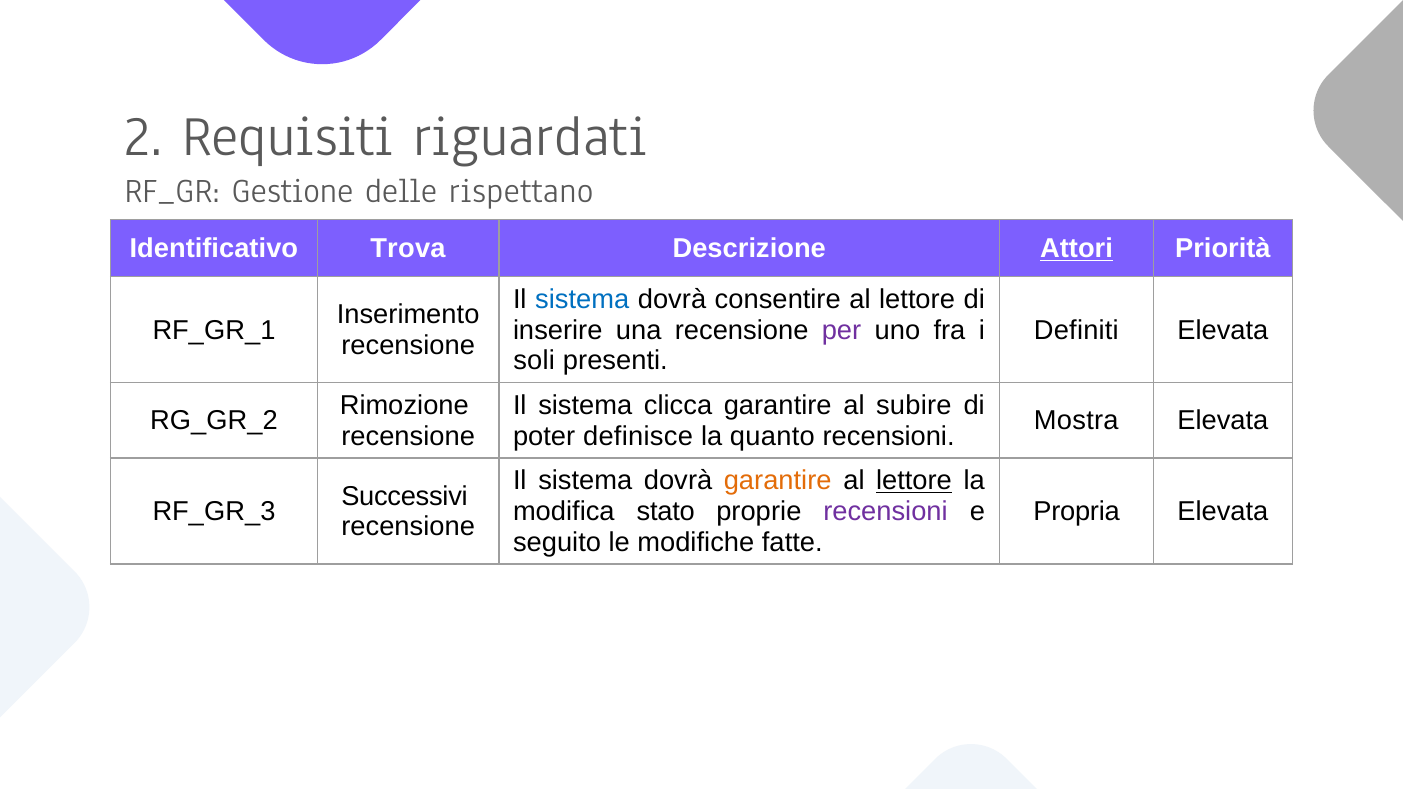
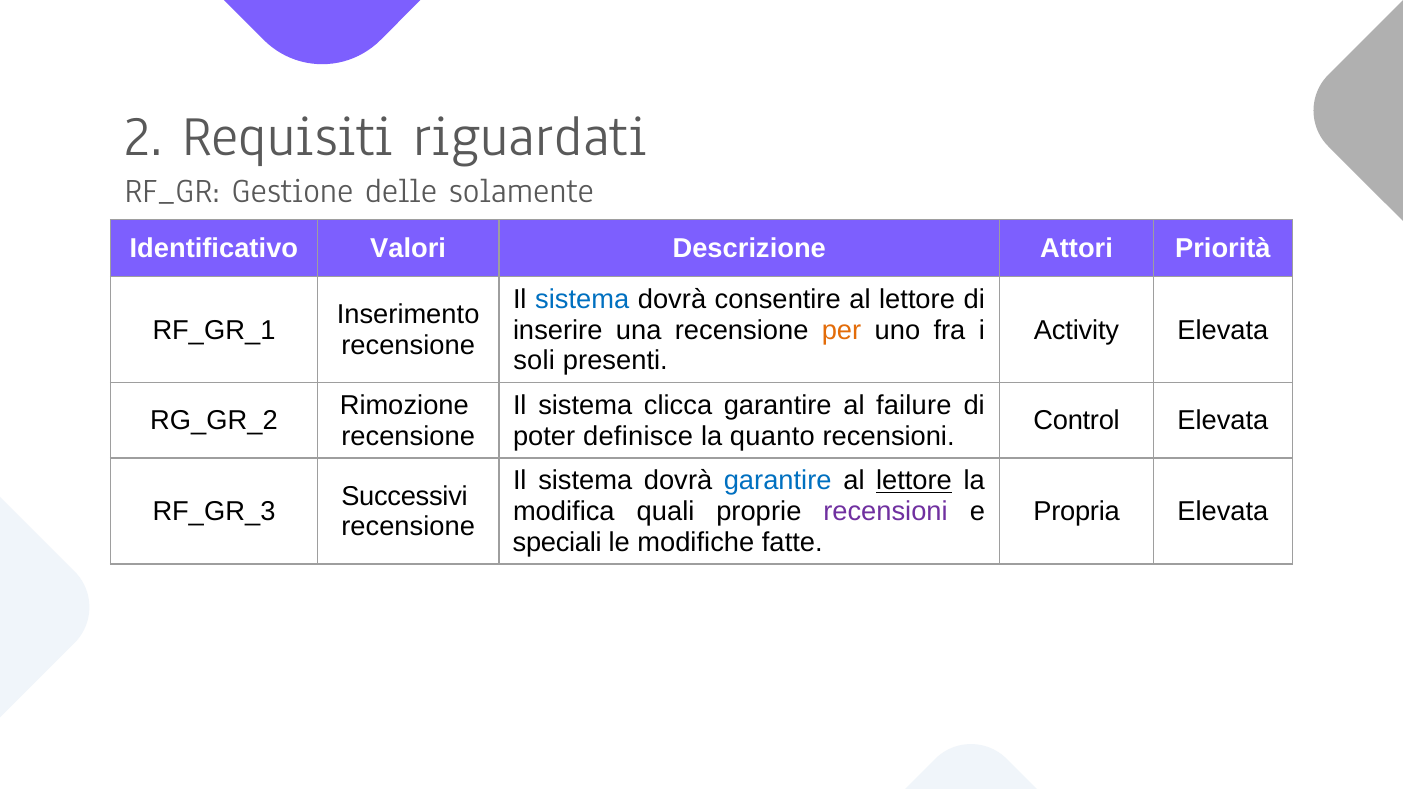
rispettano: rispettano -> solamente
Trova: Trova -> Valori
Attori underline: present -> none
per colour: purple -> orange
Definiti: Definiti -> Activity
subire: subire -> failure
Mostra: Mostra -> Control
garantire at (778, 481) colour: orange -> blue
stato: stato -> quali
seguito: seguito -> speciali
